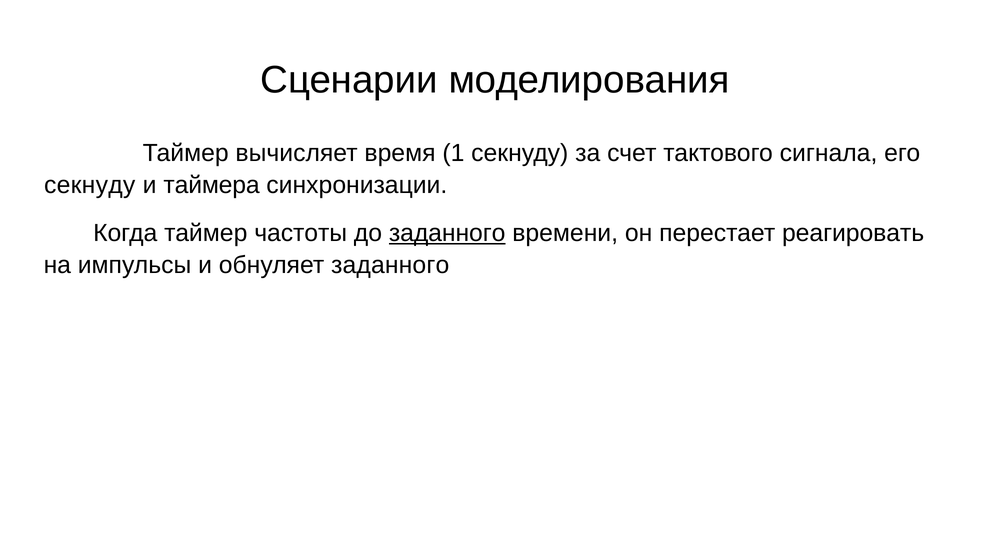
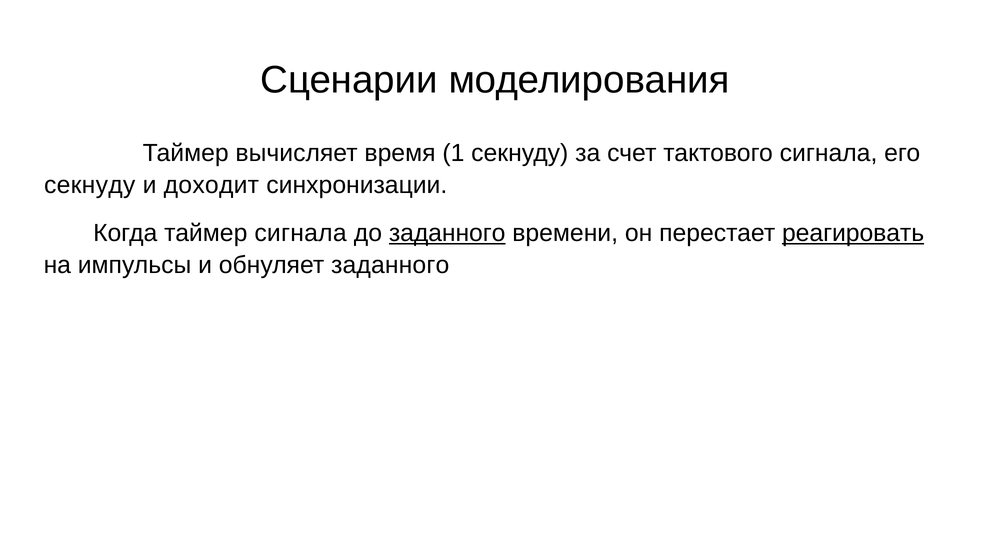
таймера: таймера -> доходит
таймер частоты: частоты -> сигнала
реагировать underline: none -> present
